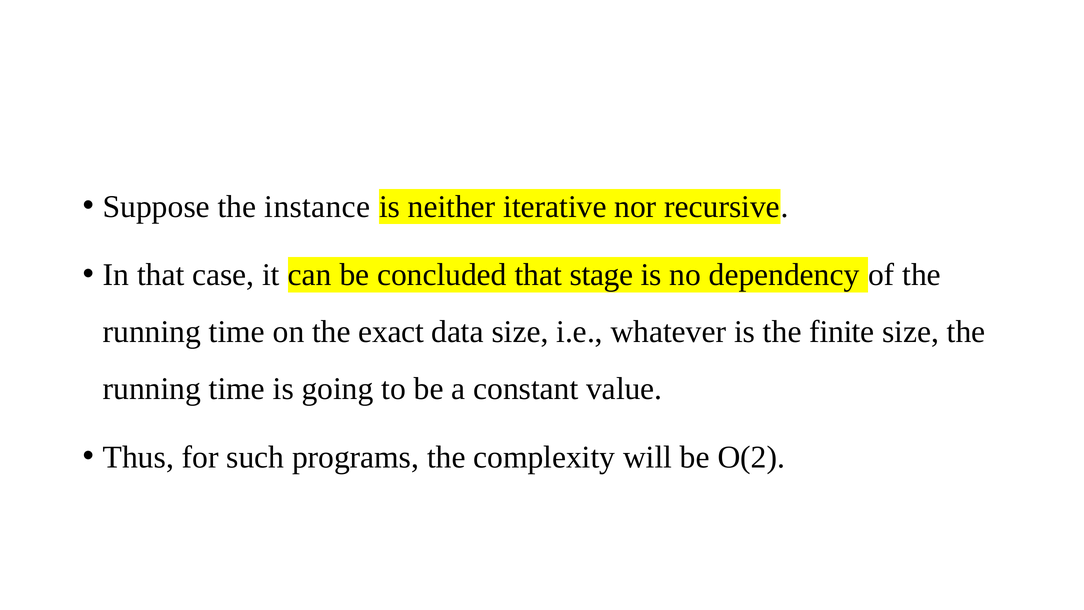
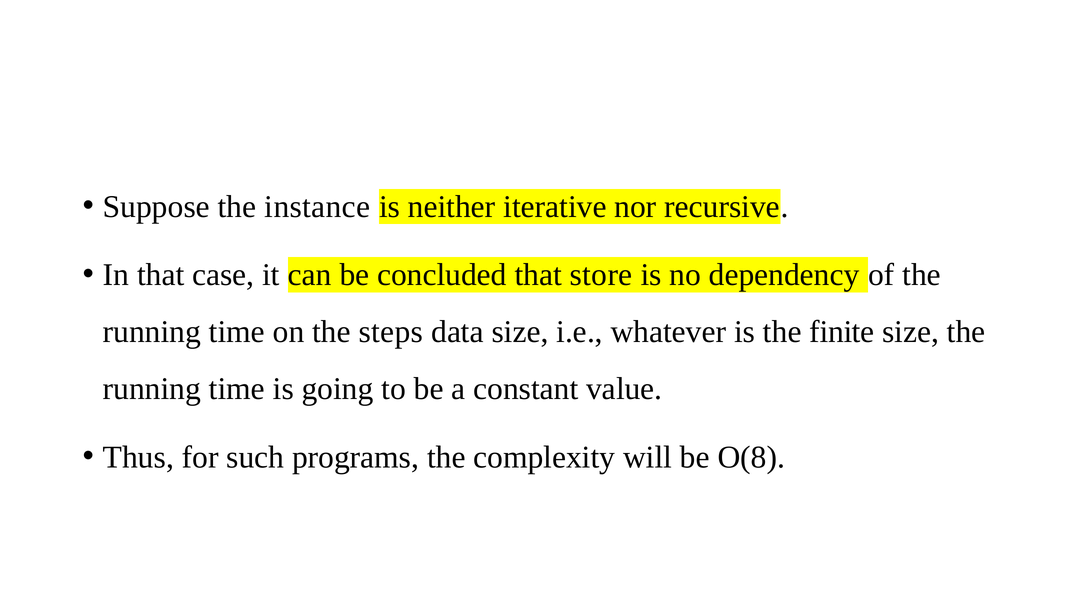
stage: stage -> store
exact: exact -> steps
O(2: O(2 -> O(8
